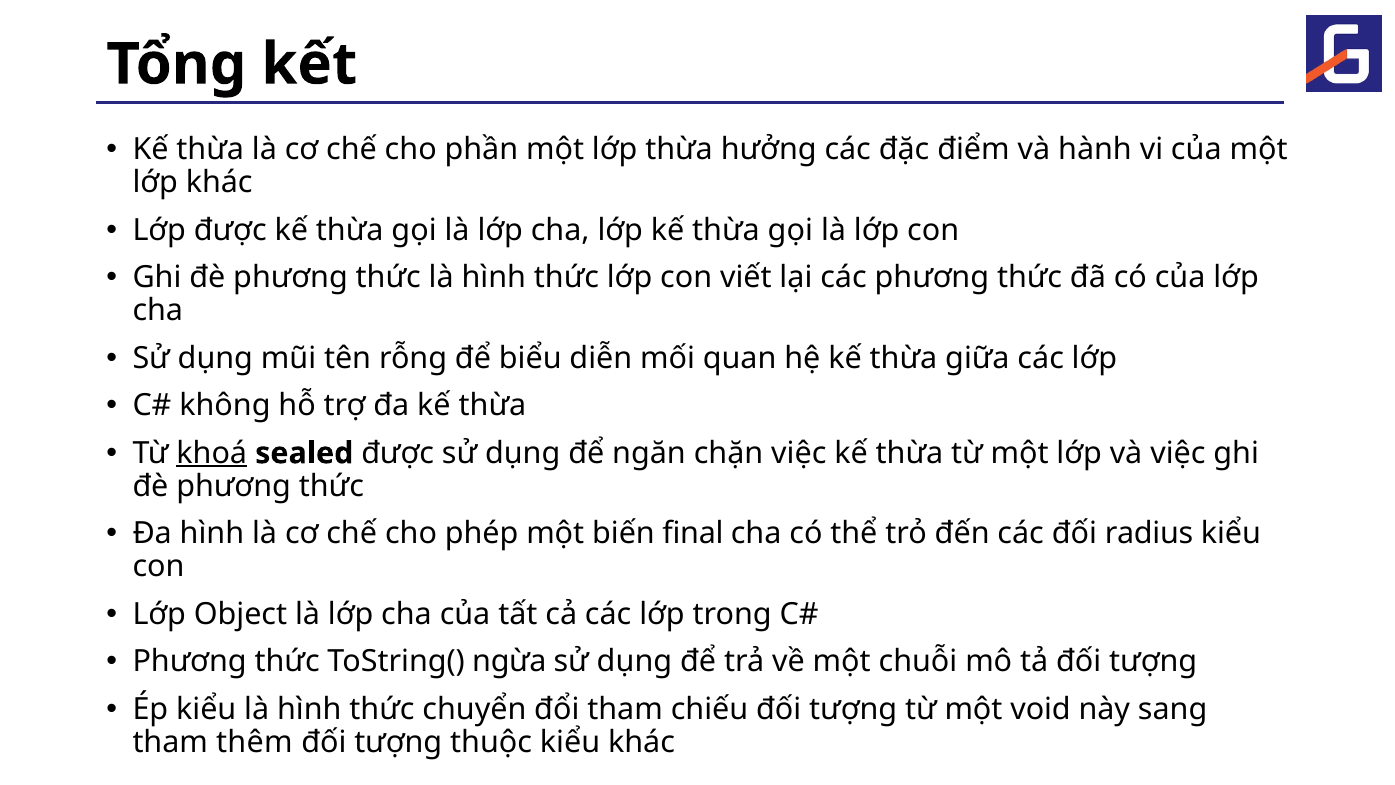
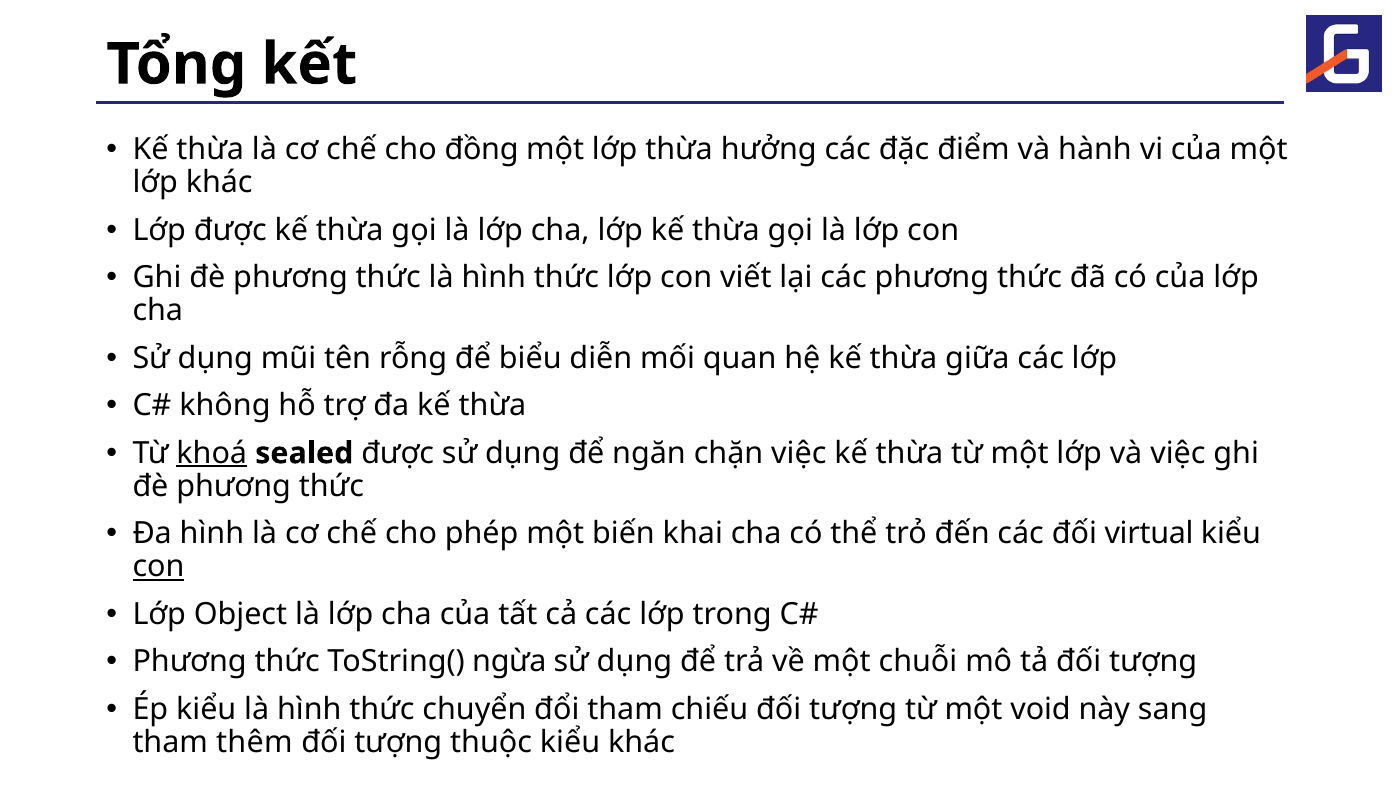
phần: phần -> đồng
final: final -> khai
radius: radius -> virtual
con at (158, 566) underline: none -> present
